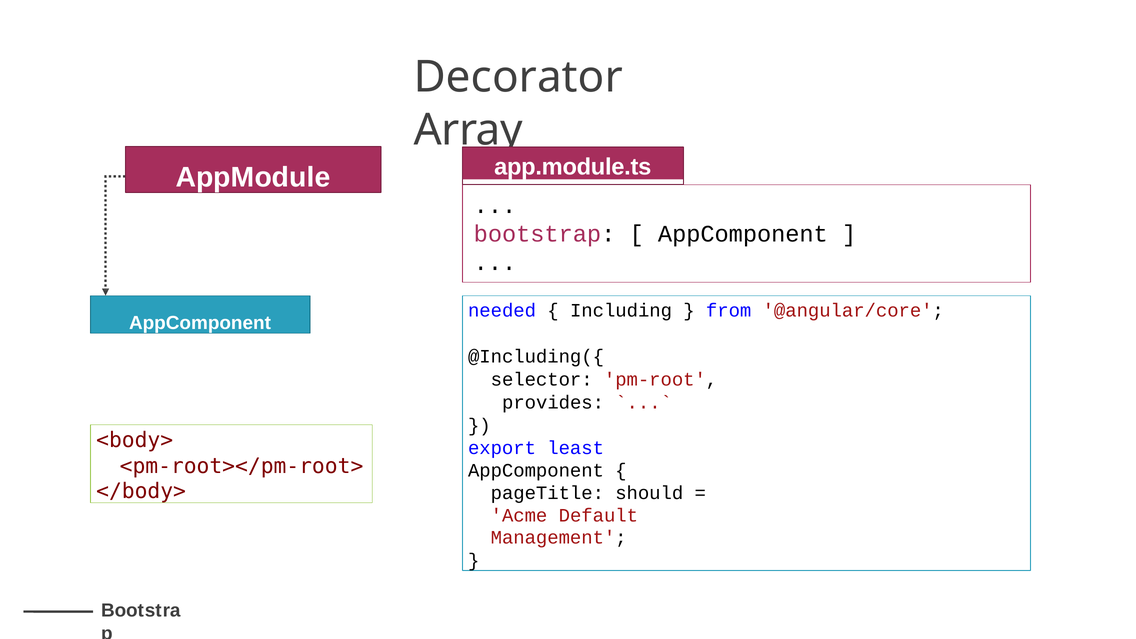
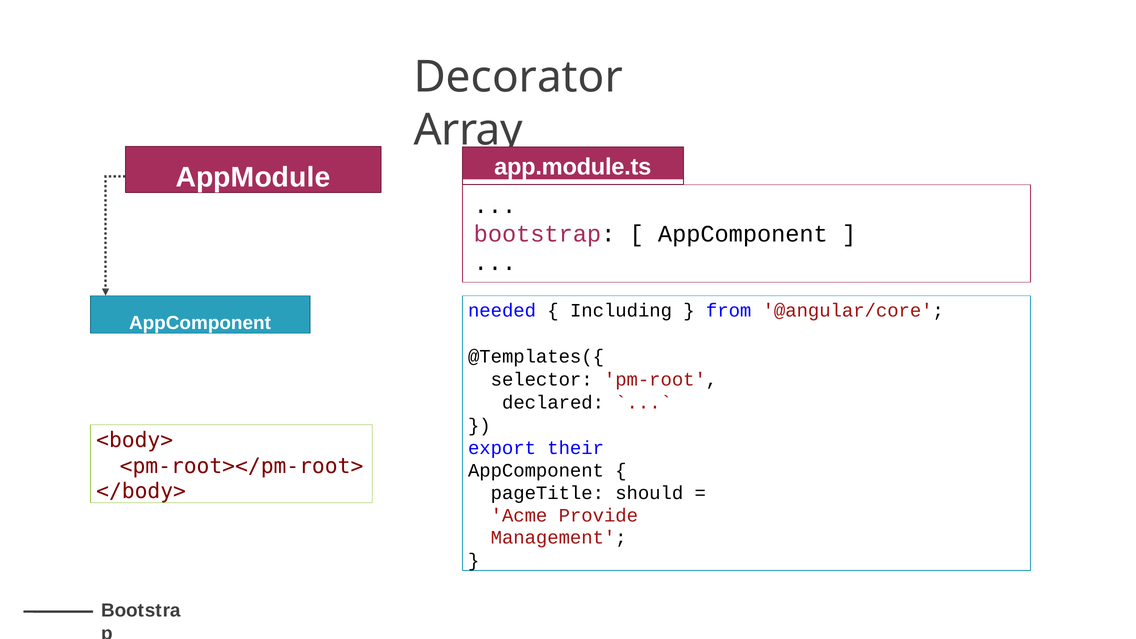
@Including({: @Including({ -> @Templates({
provides: provides -> declared
least: least -> their
Default: Default -> Provide
